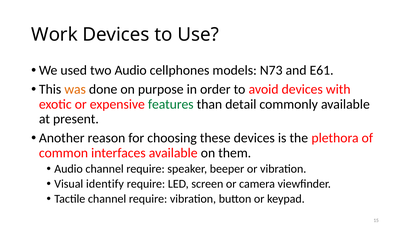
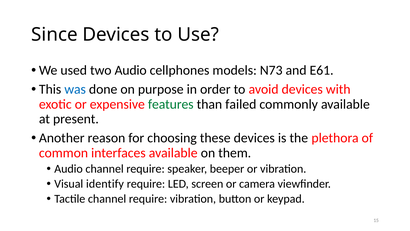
Work: Work -> Since
was colour: orange -> blue
detail: detail -> failed
